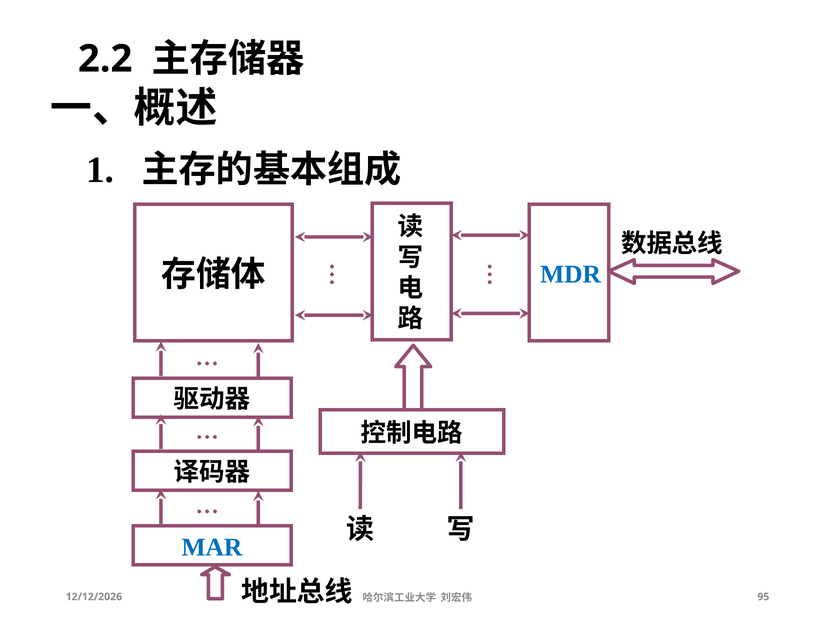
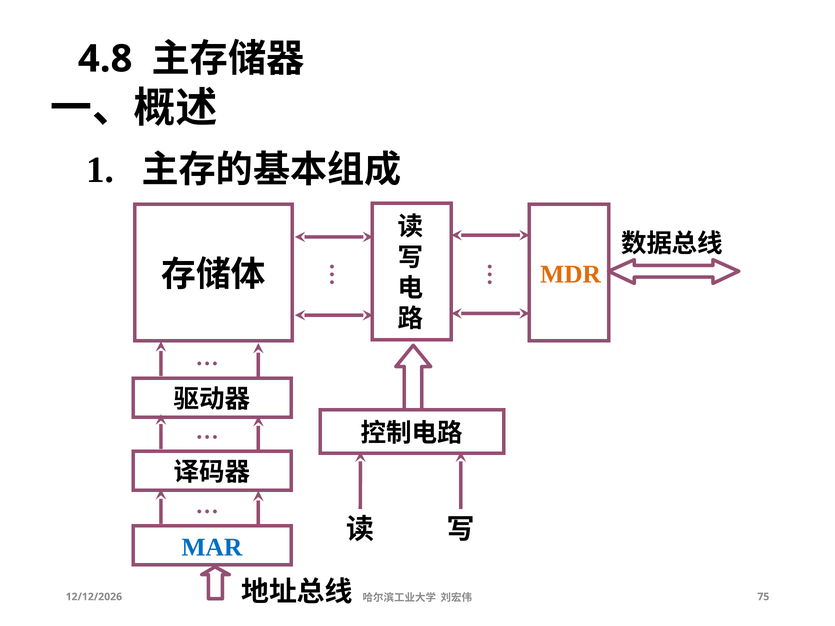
2.2: 2.2 -> 4.8
MDR colour: blue -> orange
95: 95 -> 75
